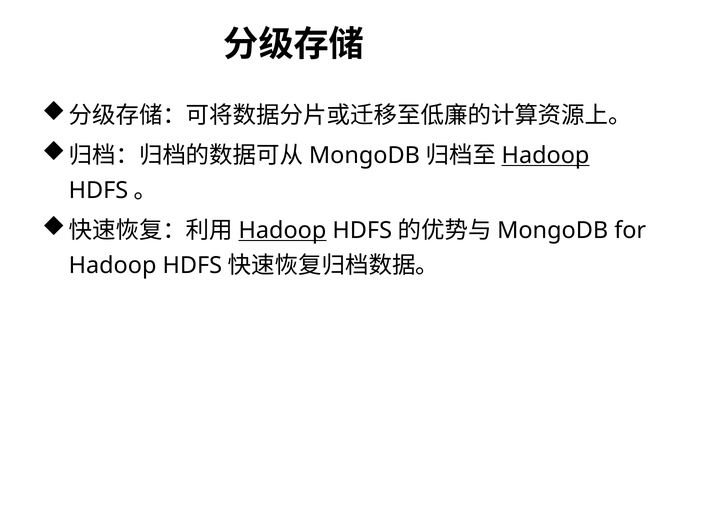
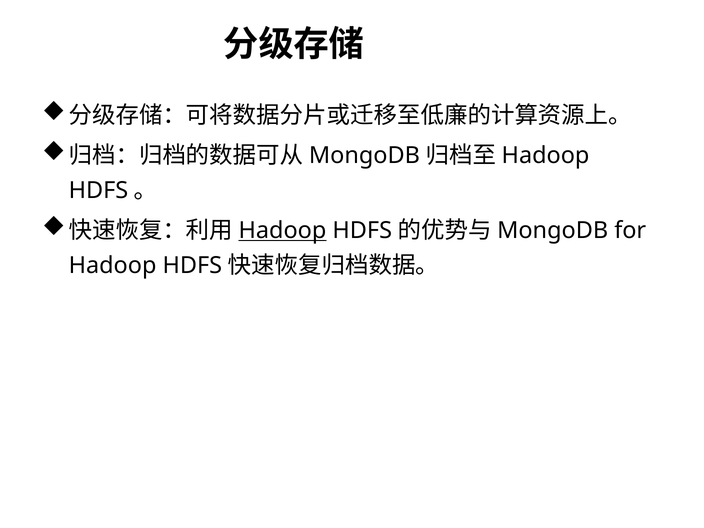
Hadoop at (546, 155) underline: present -> none
